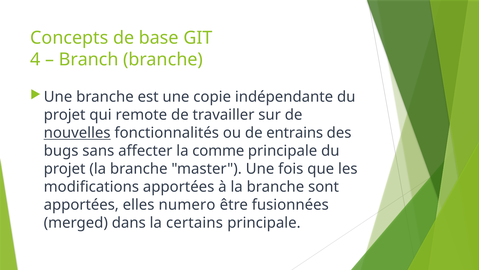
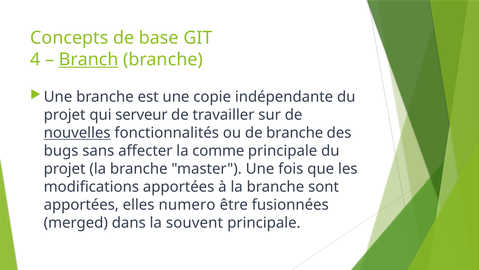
Branch underline: none -> present
remote: remote -> serveur
de entrains: entrains -> branche
certains: certains -> souvent
